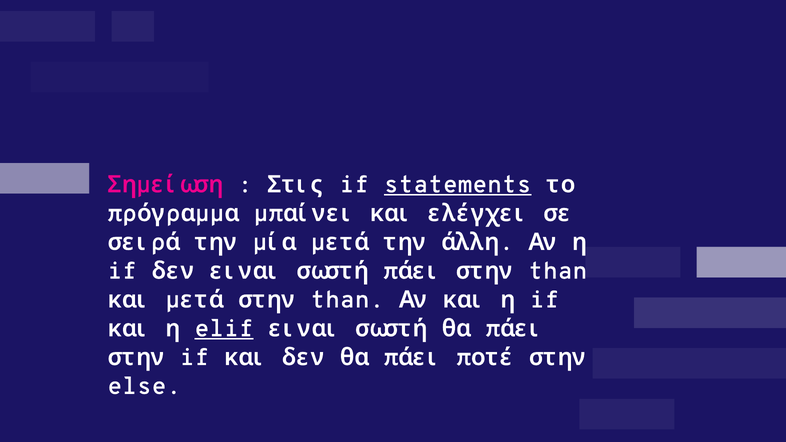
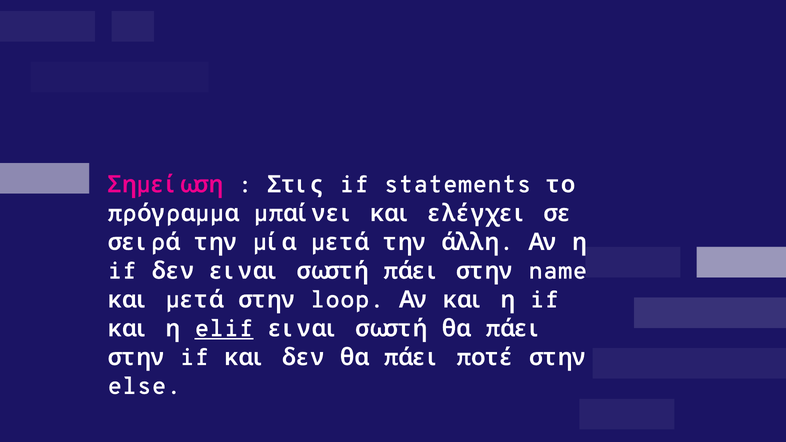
statements underline: present -> none
than at (558, 271): than -> name
than at (347, 300): than -> loop
